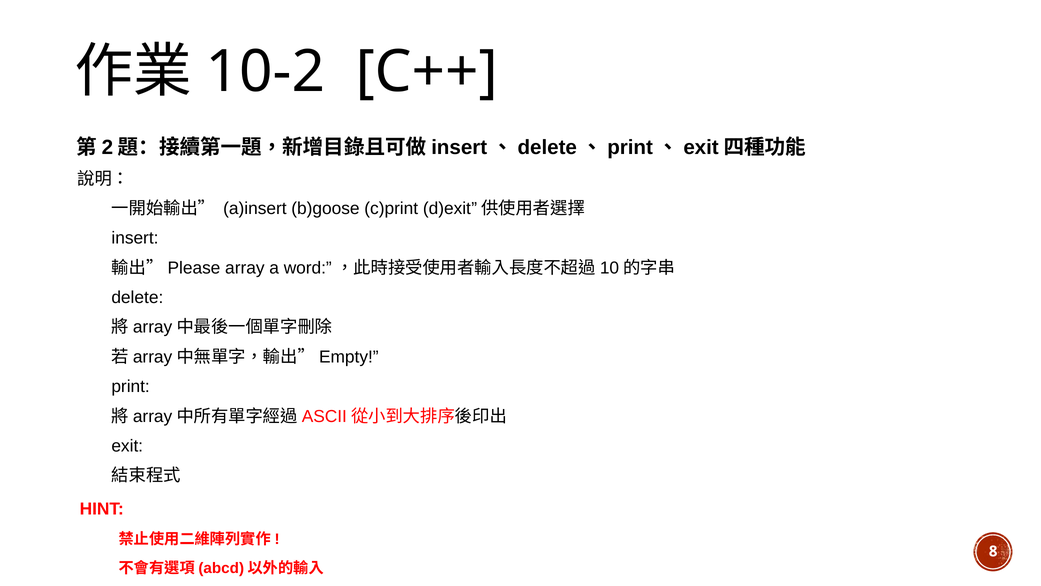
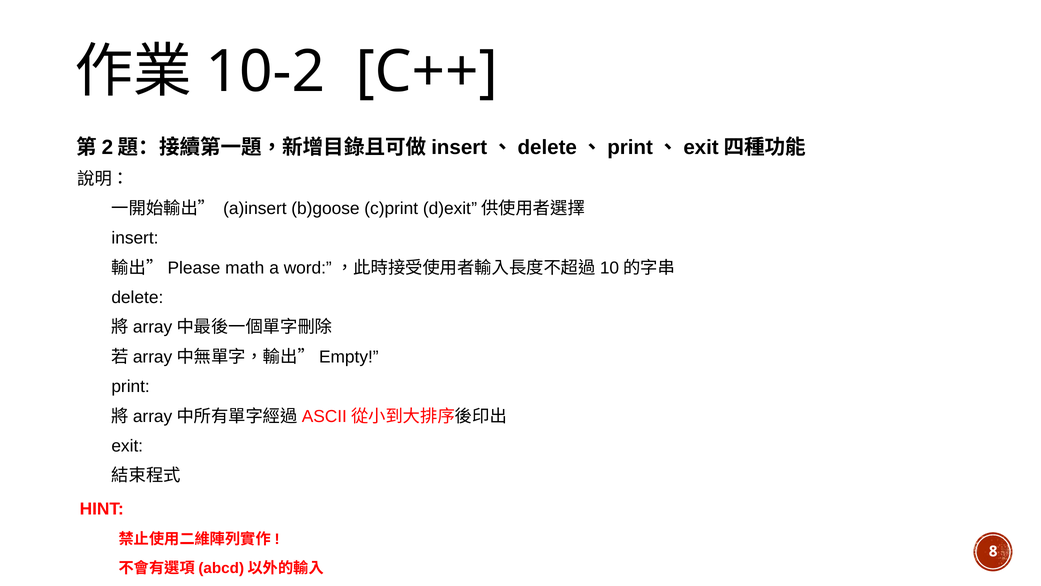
array: array -> math
